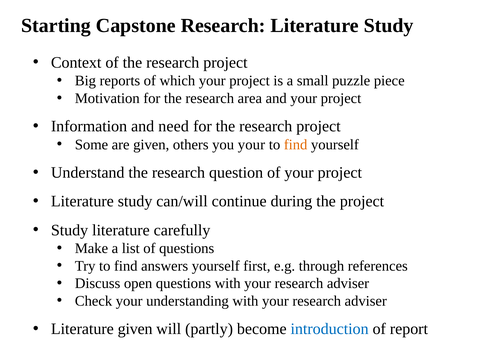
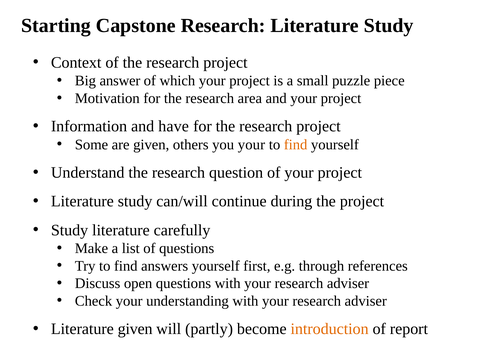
reports: reports -> answer
need: need -> have
introduction colour: blue -> orange
